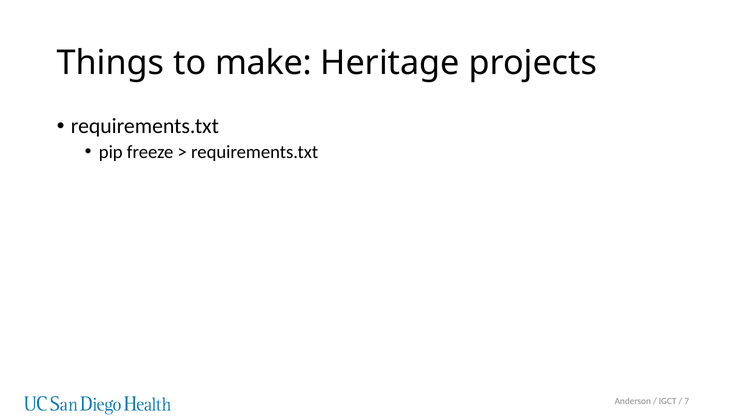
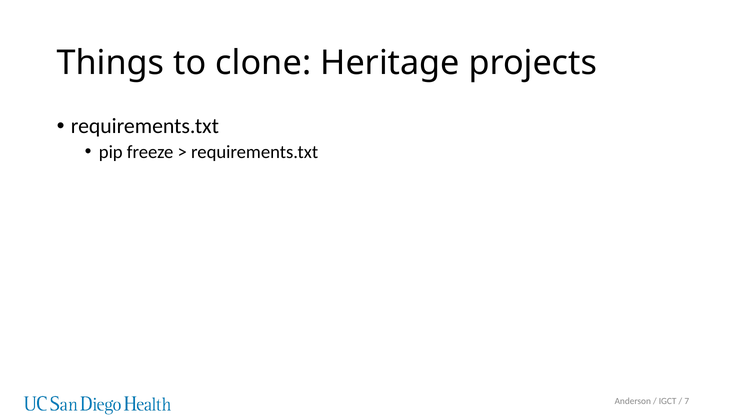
make: make -> clone
